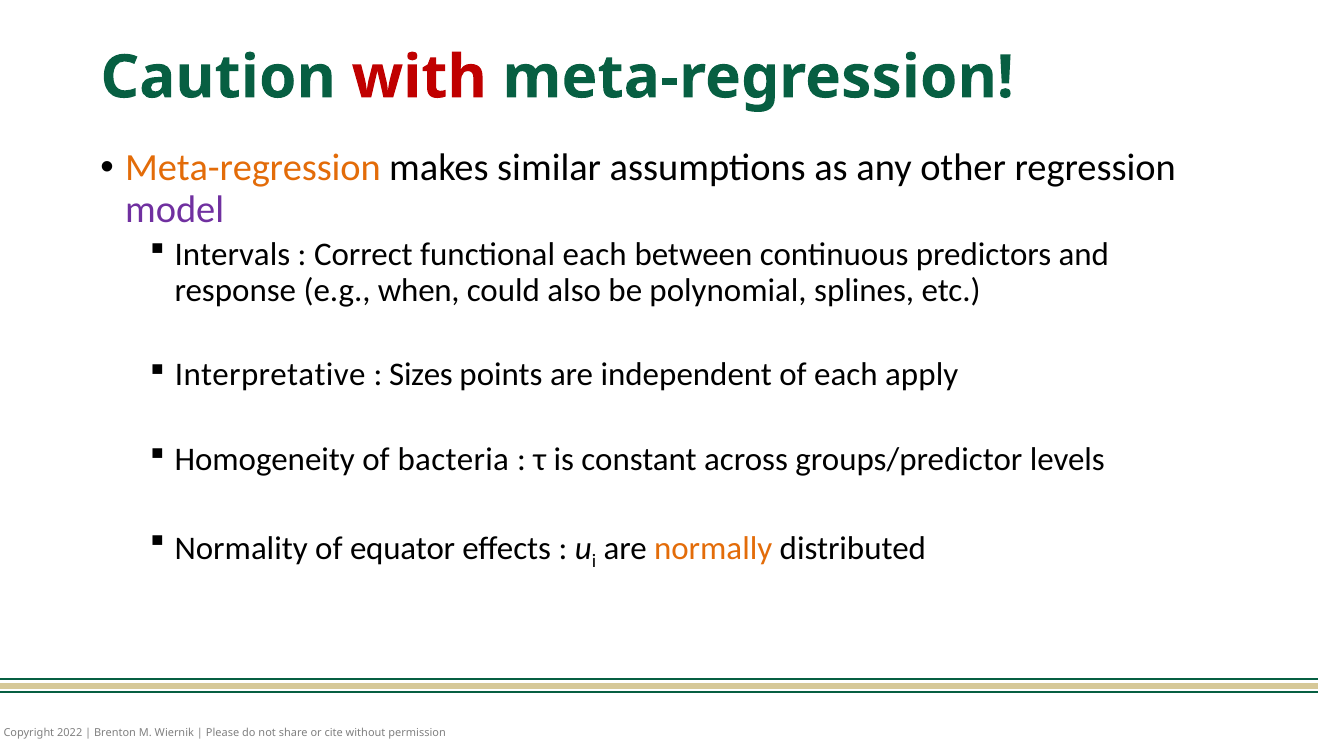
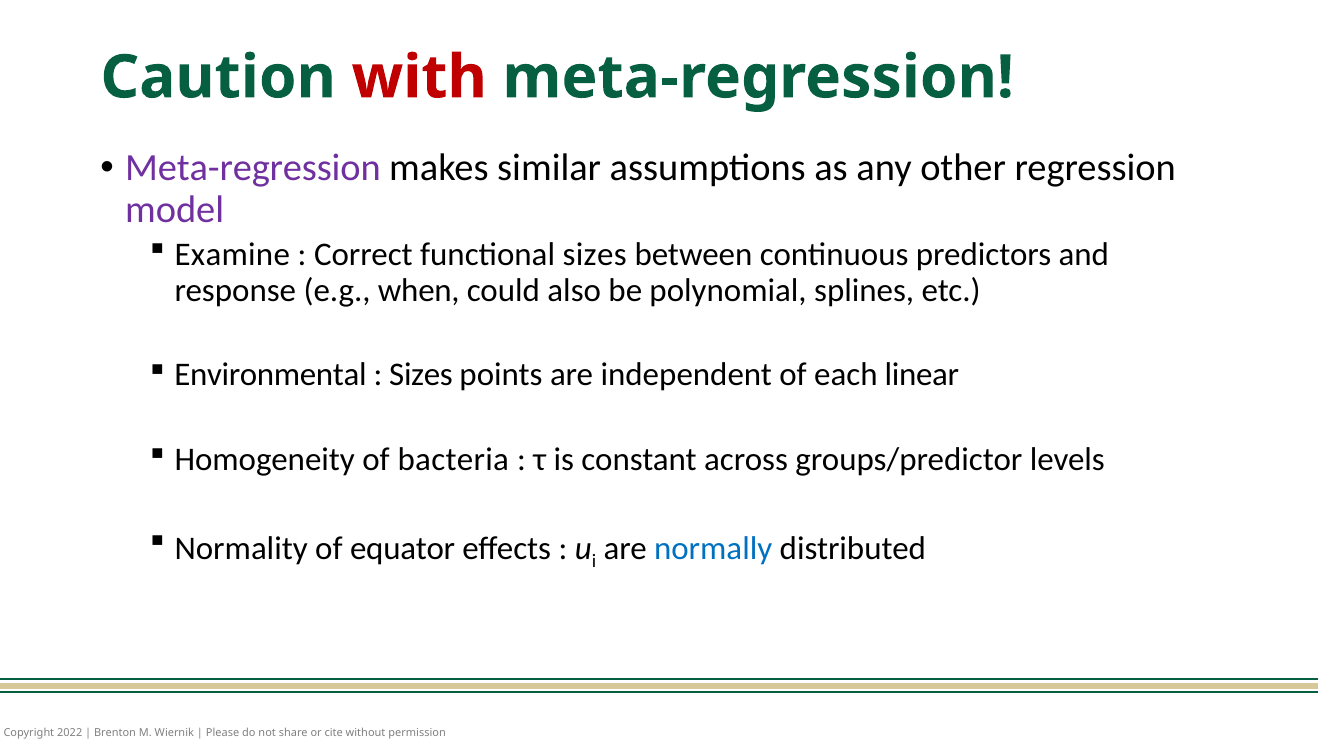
Meta-regression at (253, 168) colour: orange -> purple
Intervals: Intervals -> Examine
functional each: each -> sizes
Interpretative: Interpretative -> Environmental
apply: apply -> linear
normally colour: orange -> blue
